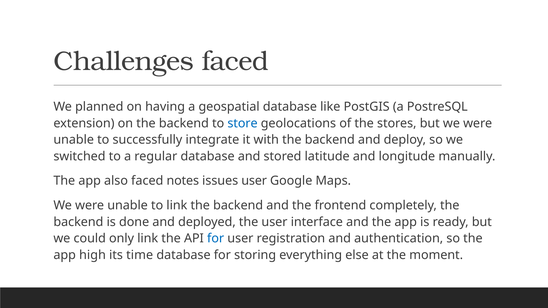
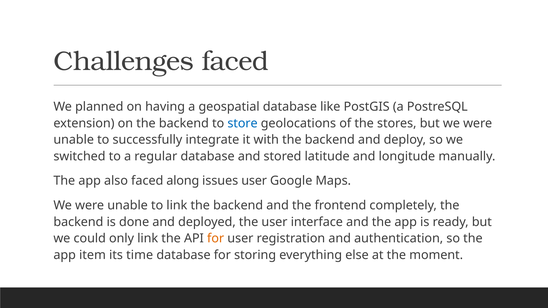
notes: notes -> along
for at (216, 239) colour: blue -> orange
high: high -> item
